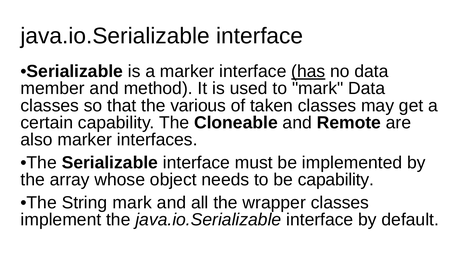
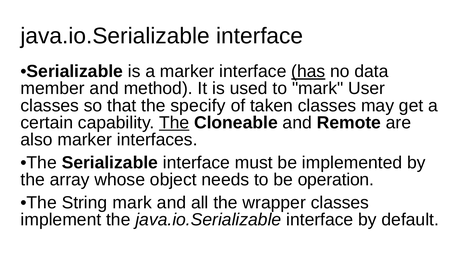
mark Data: Data -> User
various: various -> specify
The at (174, 122) underline: none -> present
be capability: capability -> operation
